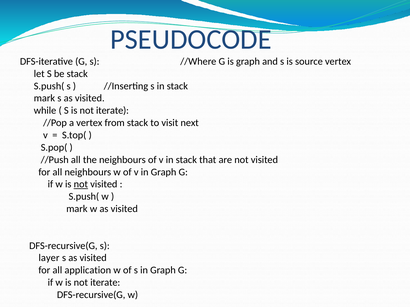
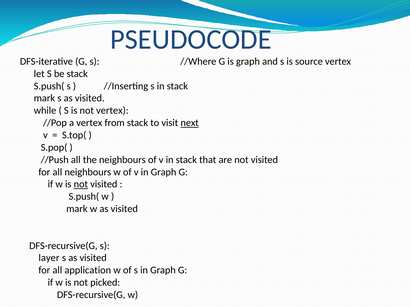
S is not iterate: iterate -> vertex
next underline: none -> present
w is not iterate: iterate -> picked
